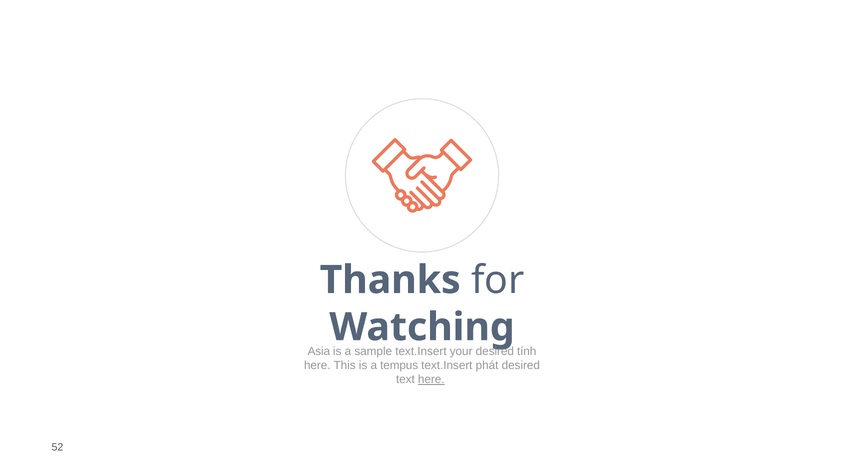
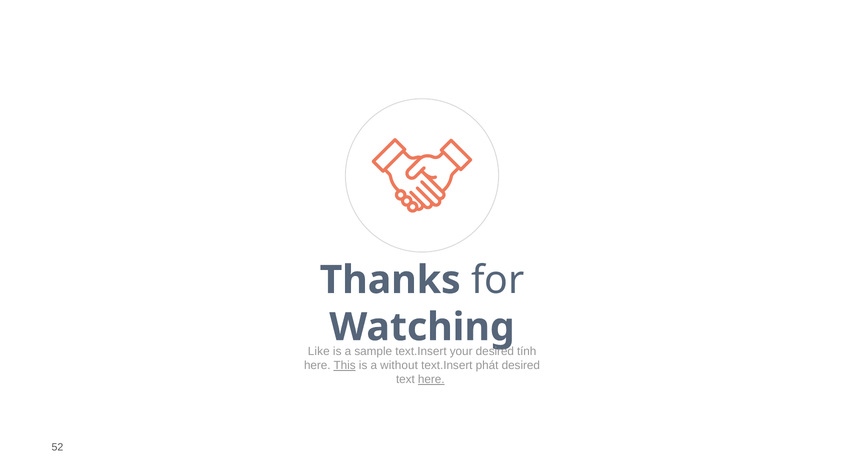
Asia: Asia -> Like
This underline: none -> present
tempus: tempus -> without
